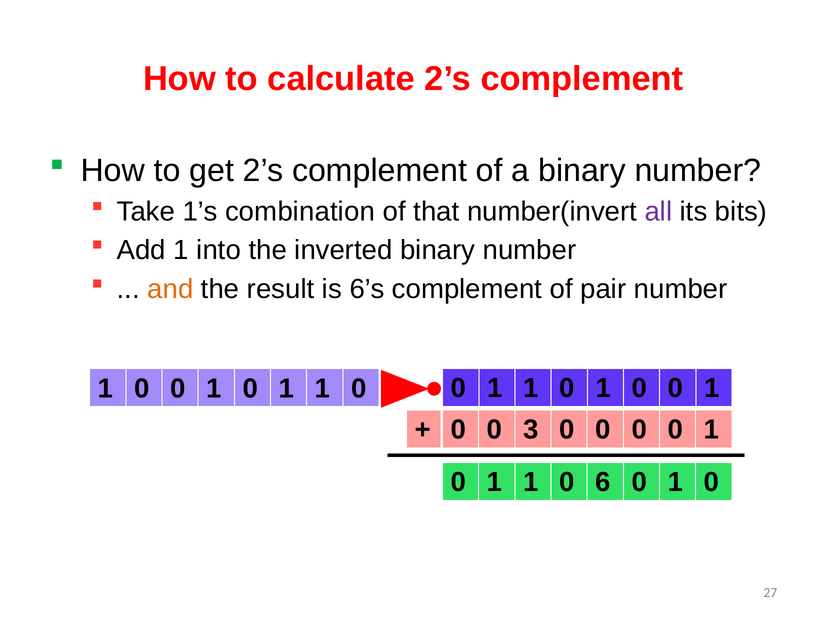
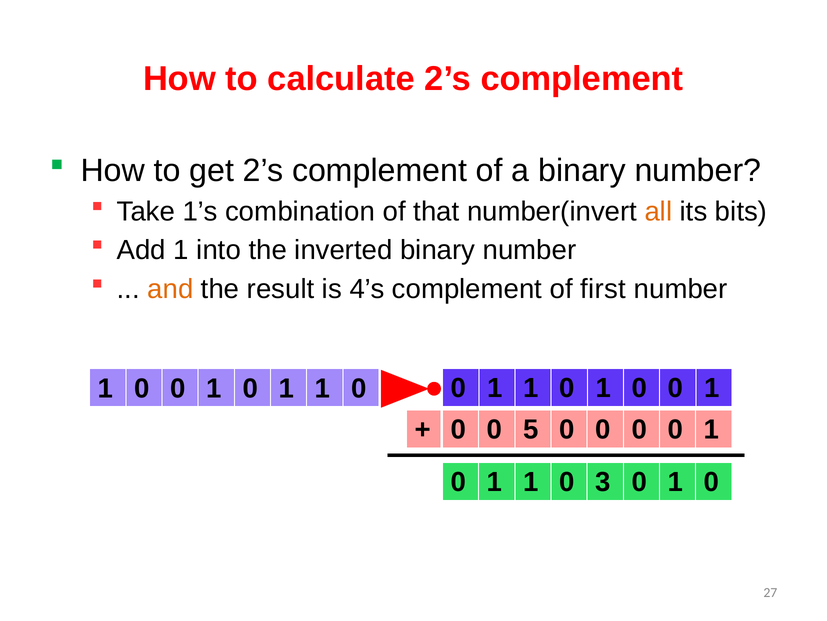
all colour: purple -> orange
6’s: 6’s -> 4’s
pair: pair -> first
3: 3 -> 5
6: 6 -> 3
